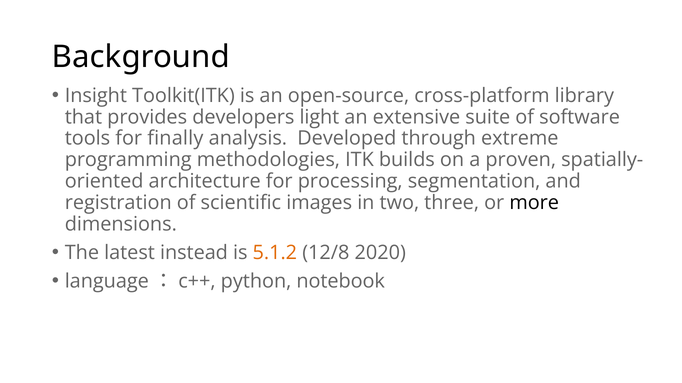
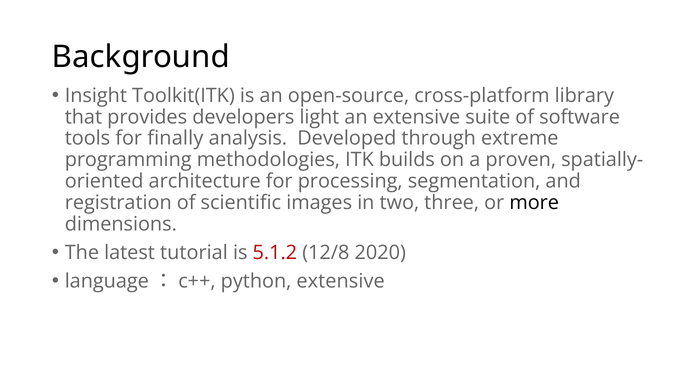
instead: instead -> tutorial
5.1.2 colour: orange -> red
python notebook: notebook -> extensive
